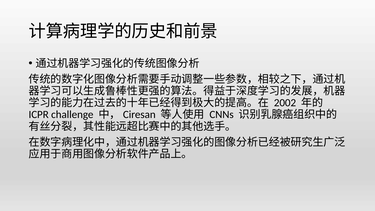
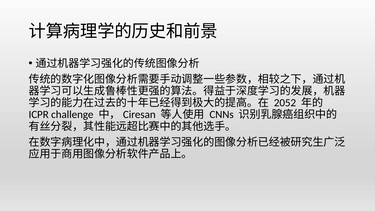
2002: 2002 -> 2052
